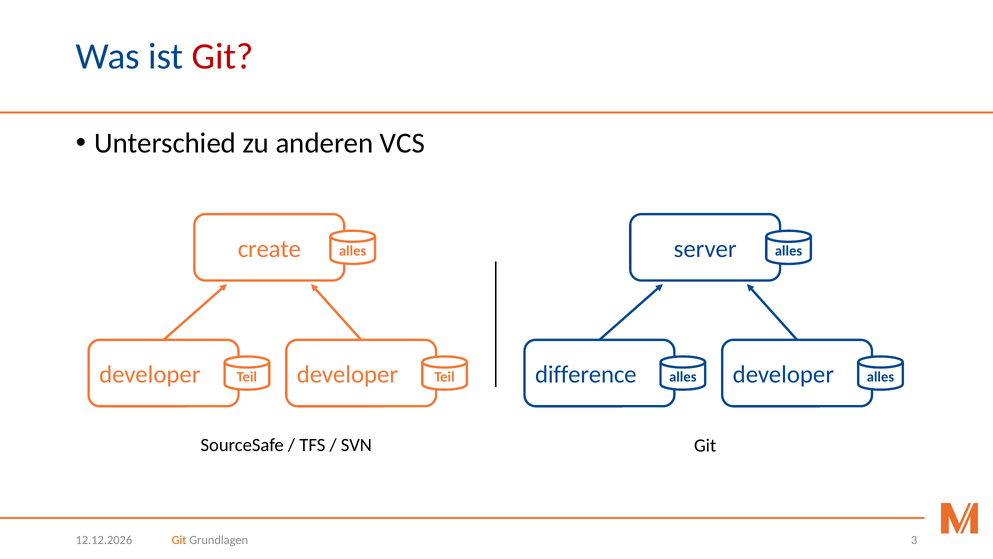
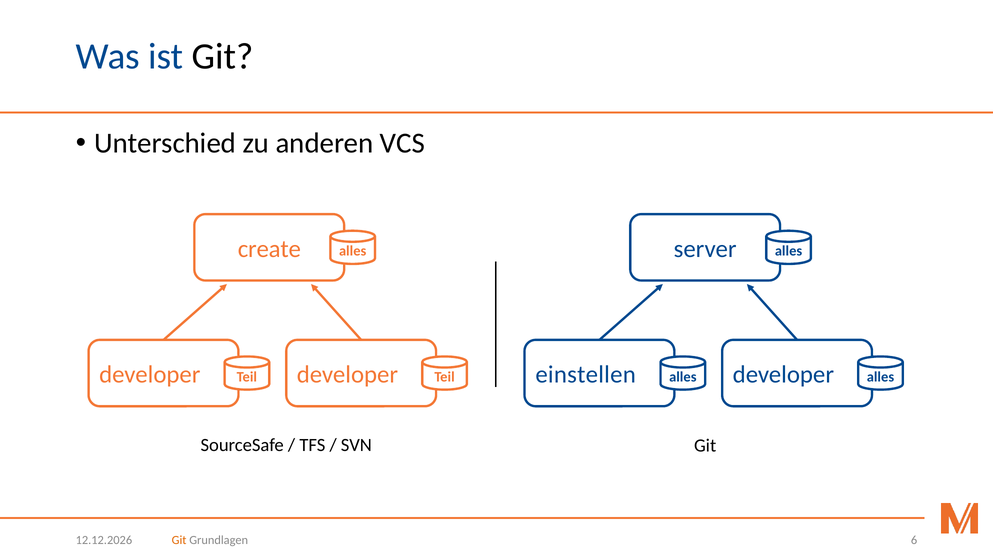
Git at (223, 56) colour: red -> black
difference: difference -> einstellen
3: 3 -> 6
